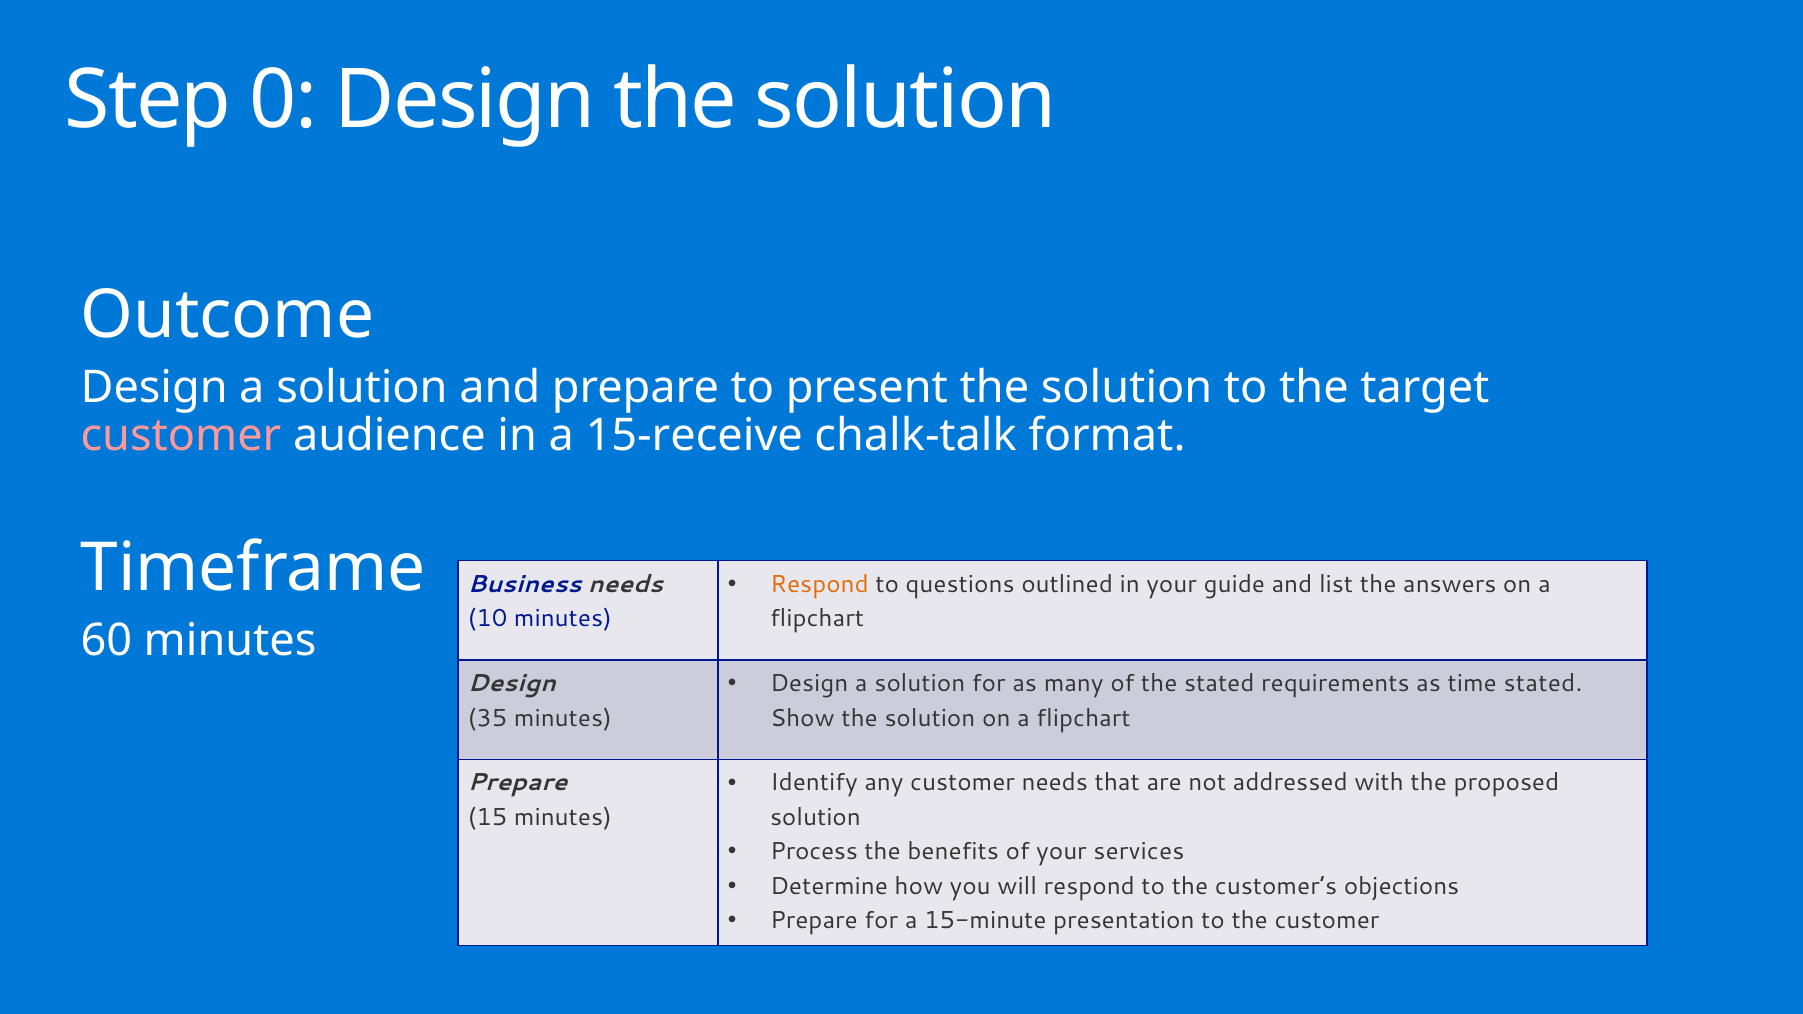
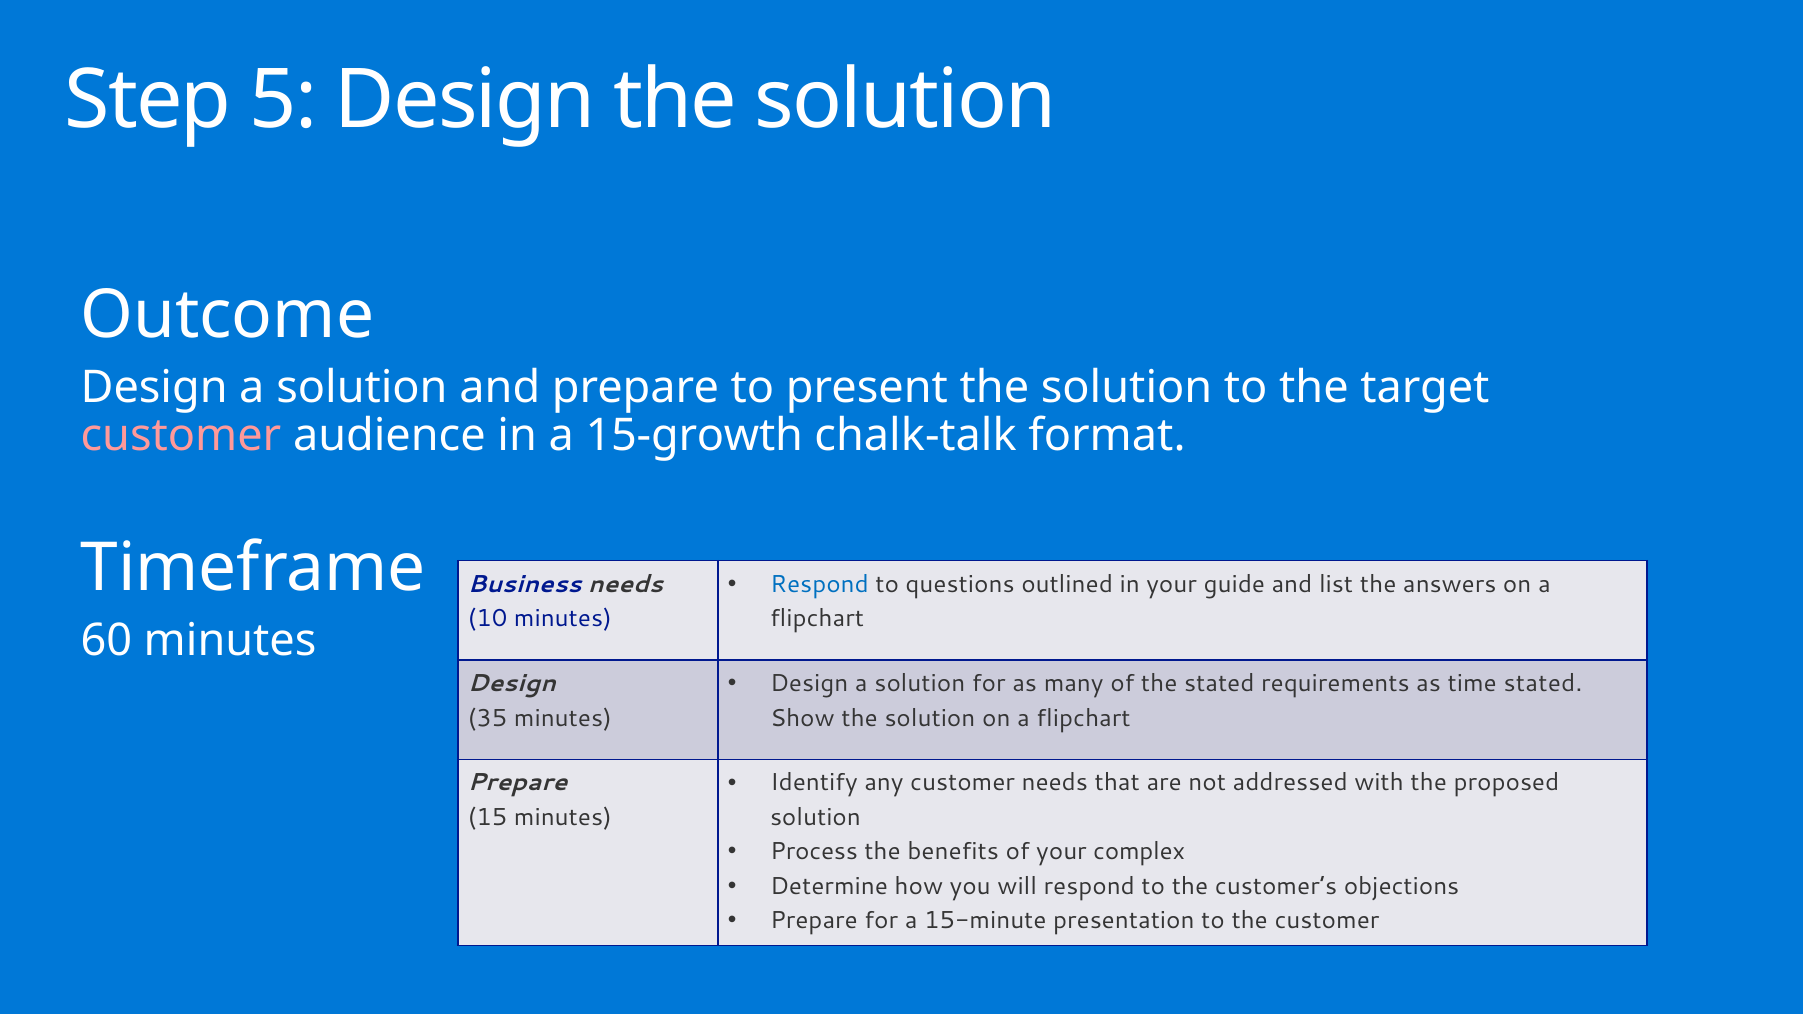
0: 0 -> 5
15-receive: 15-receive -> 15-growth
Respond at (819, 584) colour: orange -> blue
services: services -> complex
